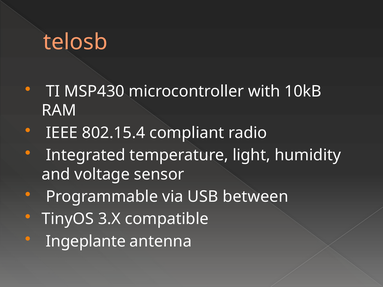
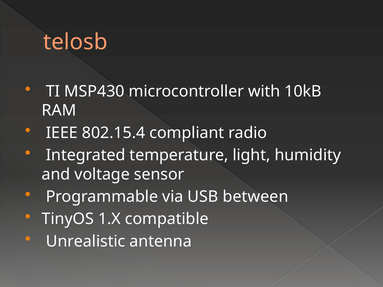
3.X: 3.X -> 1.X
Ingeplante: Ingeplante -> Unrealistic
